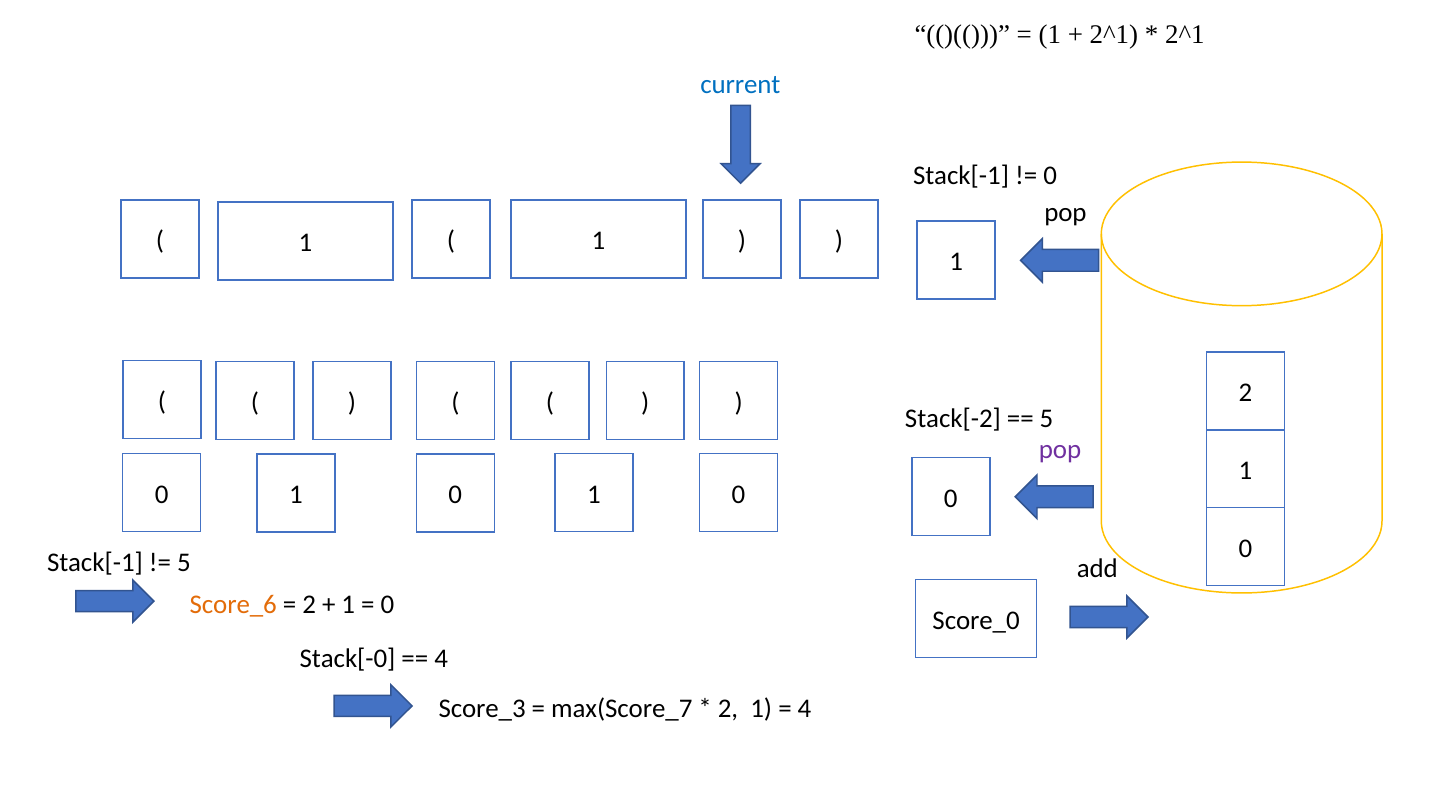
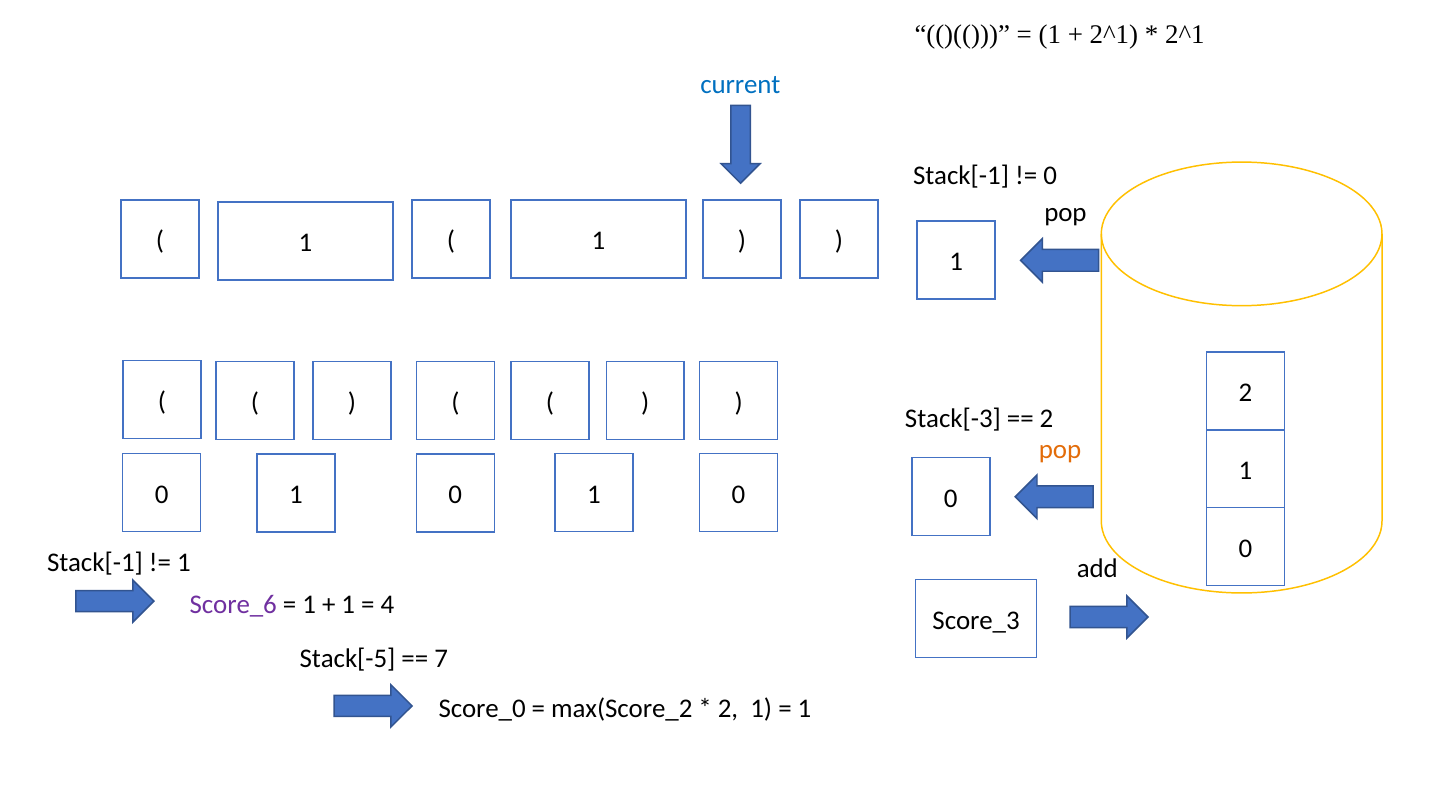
Stack[-2: Stack[-2 -> Stack[-3
5 at (1046, 419): 5 -> 2
pop at (1060, 450) colour: purple -> orange
5 at (184, 563): 5 -> 1
Score_6 colour: orange -> purple
2 at (309, 604): 2 -> 1
0 at (388, 604): 0 -> 4
Score_0: Score_0 -> Score_3
Stack[-0: Stack[-0 -> Stack[-5
4 at (441, 659): 4 -> 7
Score_3: Score_3 -> Score_0
max(Score_7: max(Score_7 -> max(Score_2
4 at (804, 709): 4 -> 1
